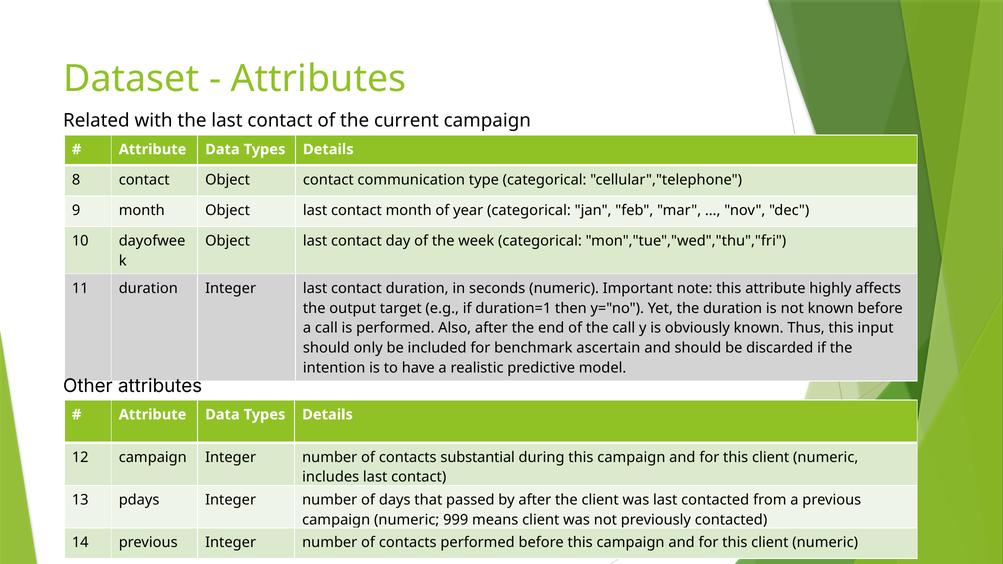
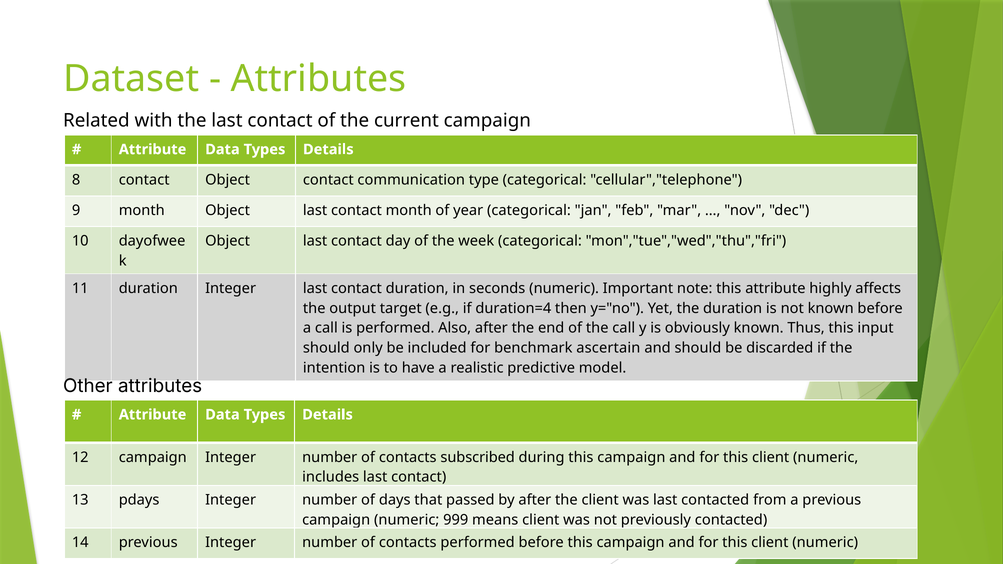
duration=1: duration=1 -> duration=4
substantial: substantial -> subscribed
